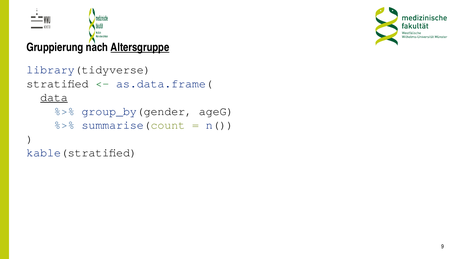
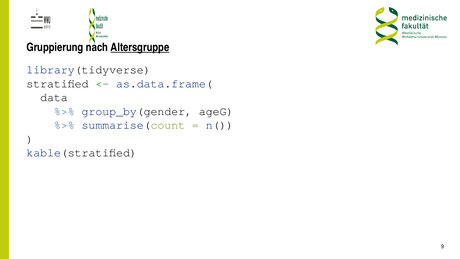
data underline: present -> none
